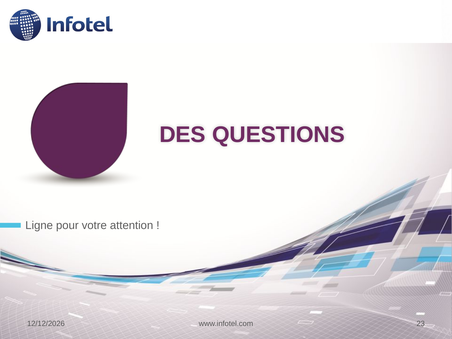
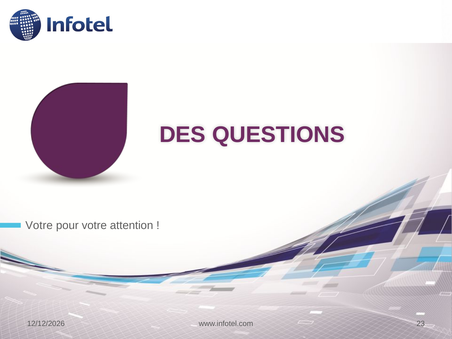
Ligne at (39, 225): Ligne -> Votre
